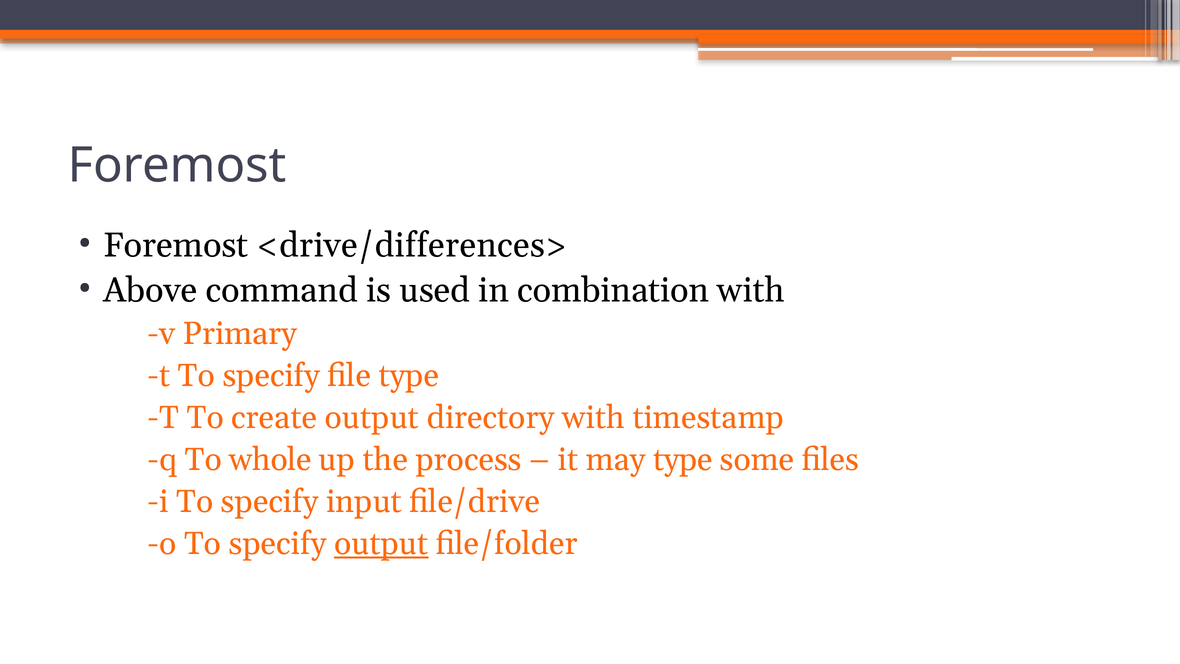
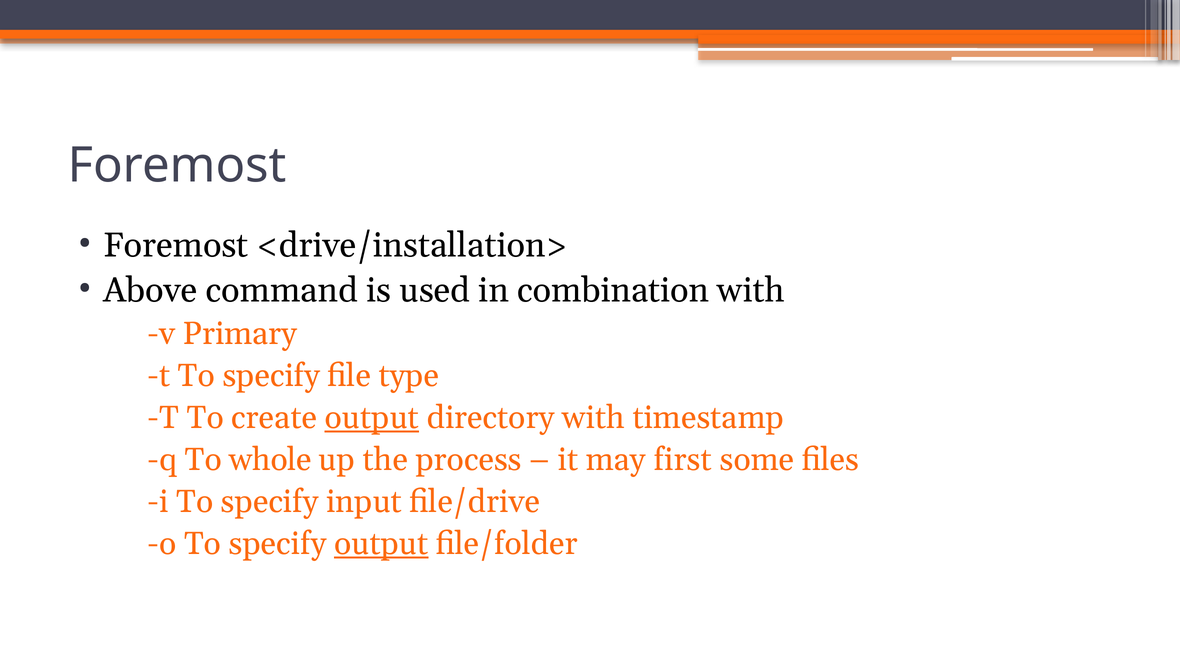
<drive/differences>: <drive/differences> -> <drive/installation>
output at (372, 418) underline: none -> present
may type: type -> first
